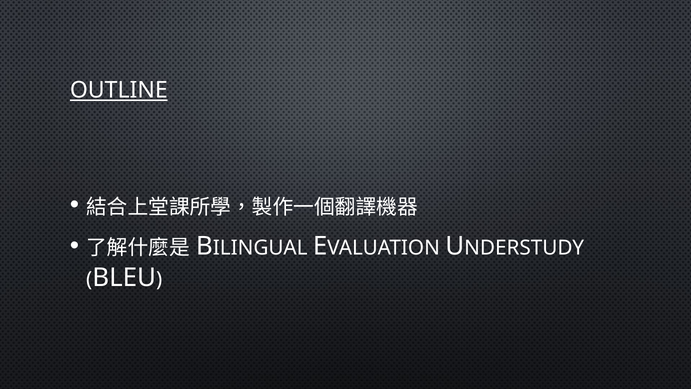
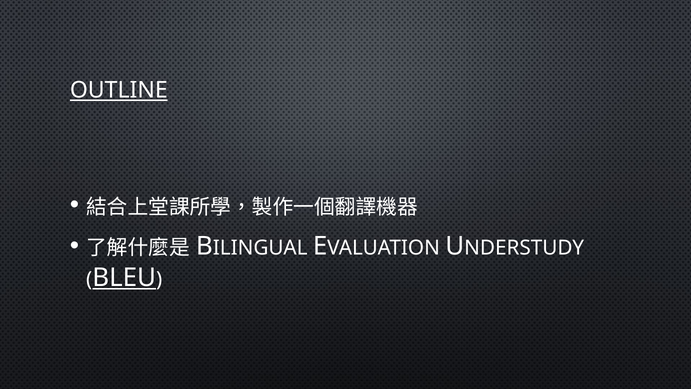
BLEU underline: none -> present
